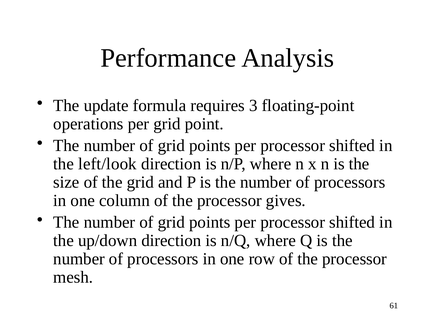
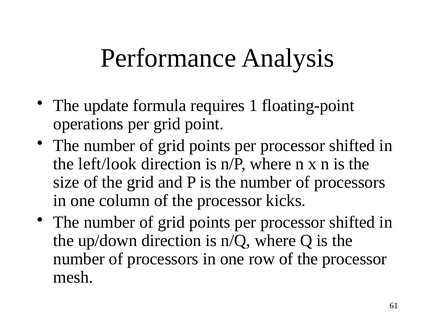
3: 3 -> 1
gives: gives -> kicks
